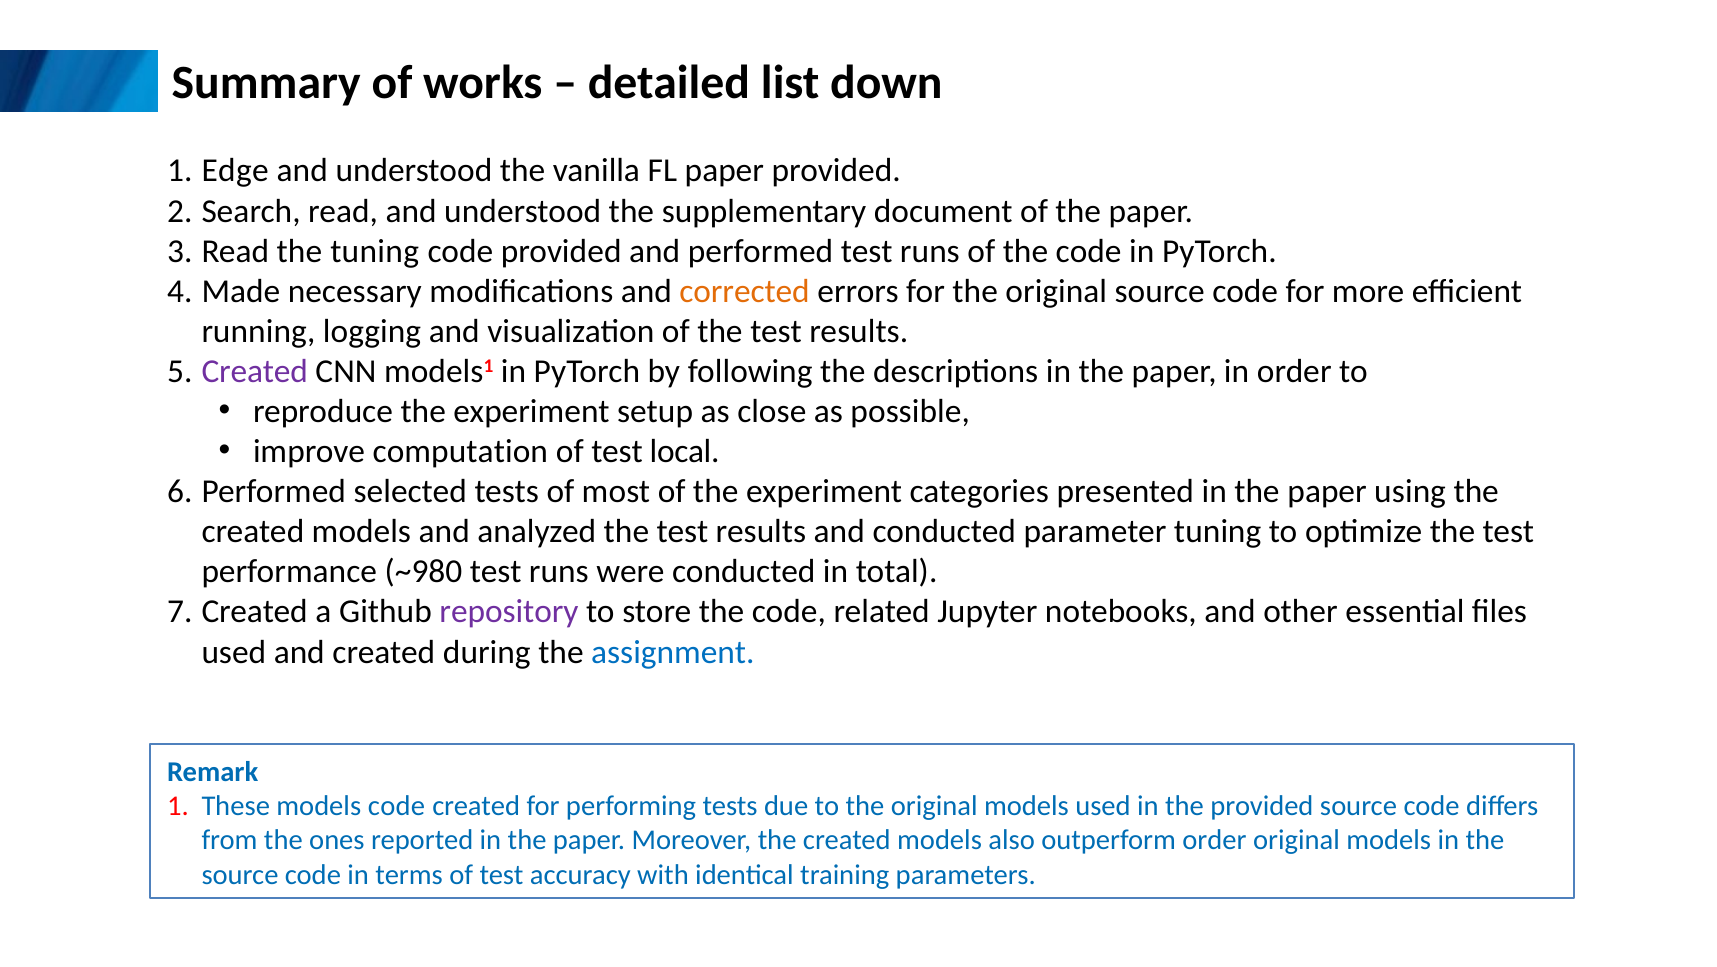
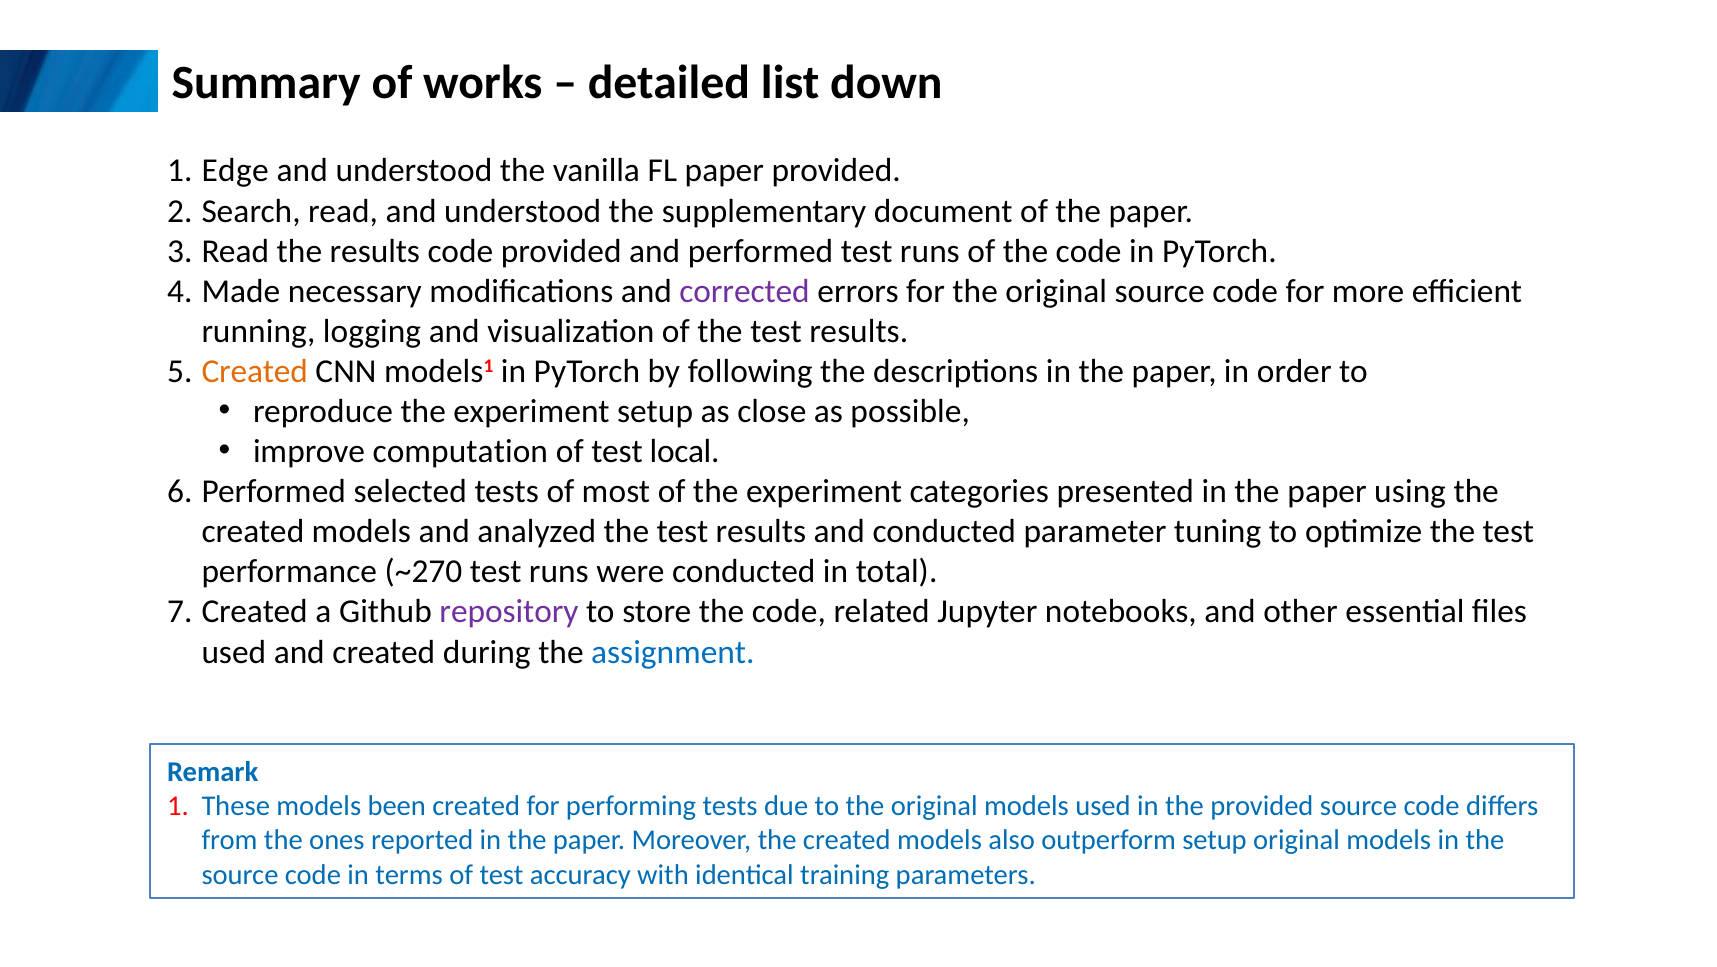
the tuning: tuning -> results
corrected colour: orange -> purple
Created at (255, 371) colour: purple -> orange
~980: ~980 -> ~270
models code: code -> been
outperform order: order -> setup
